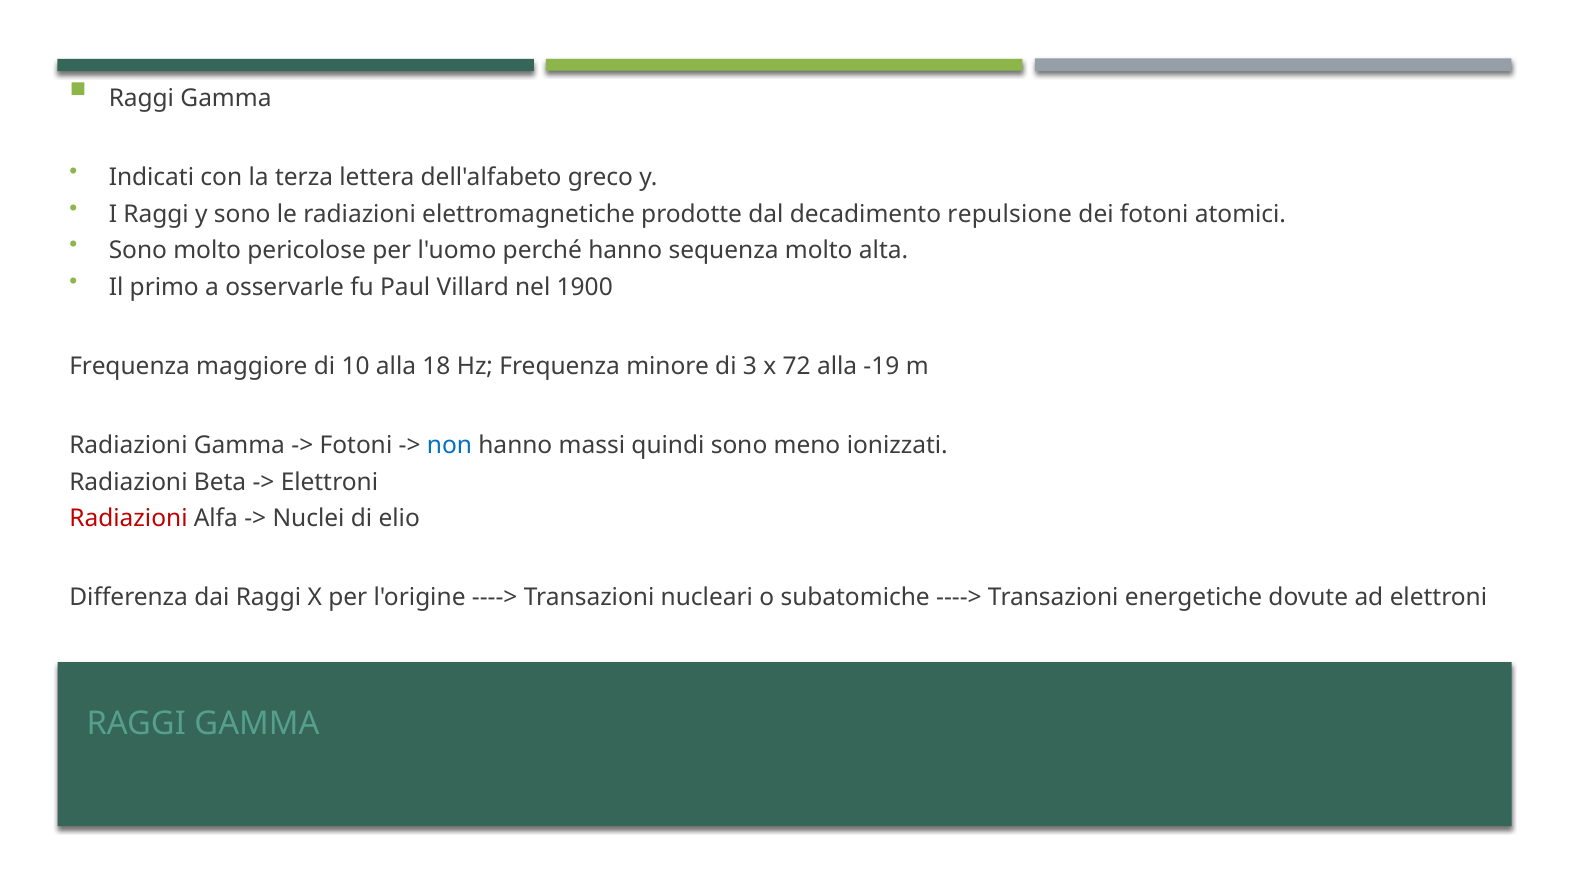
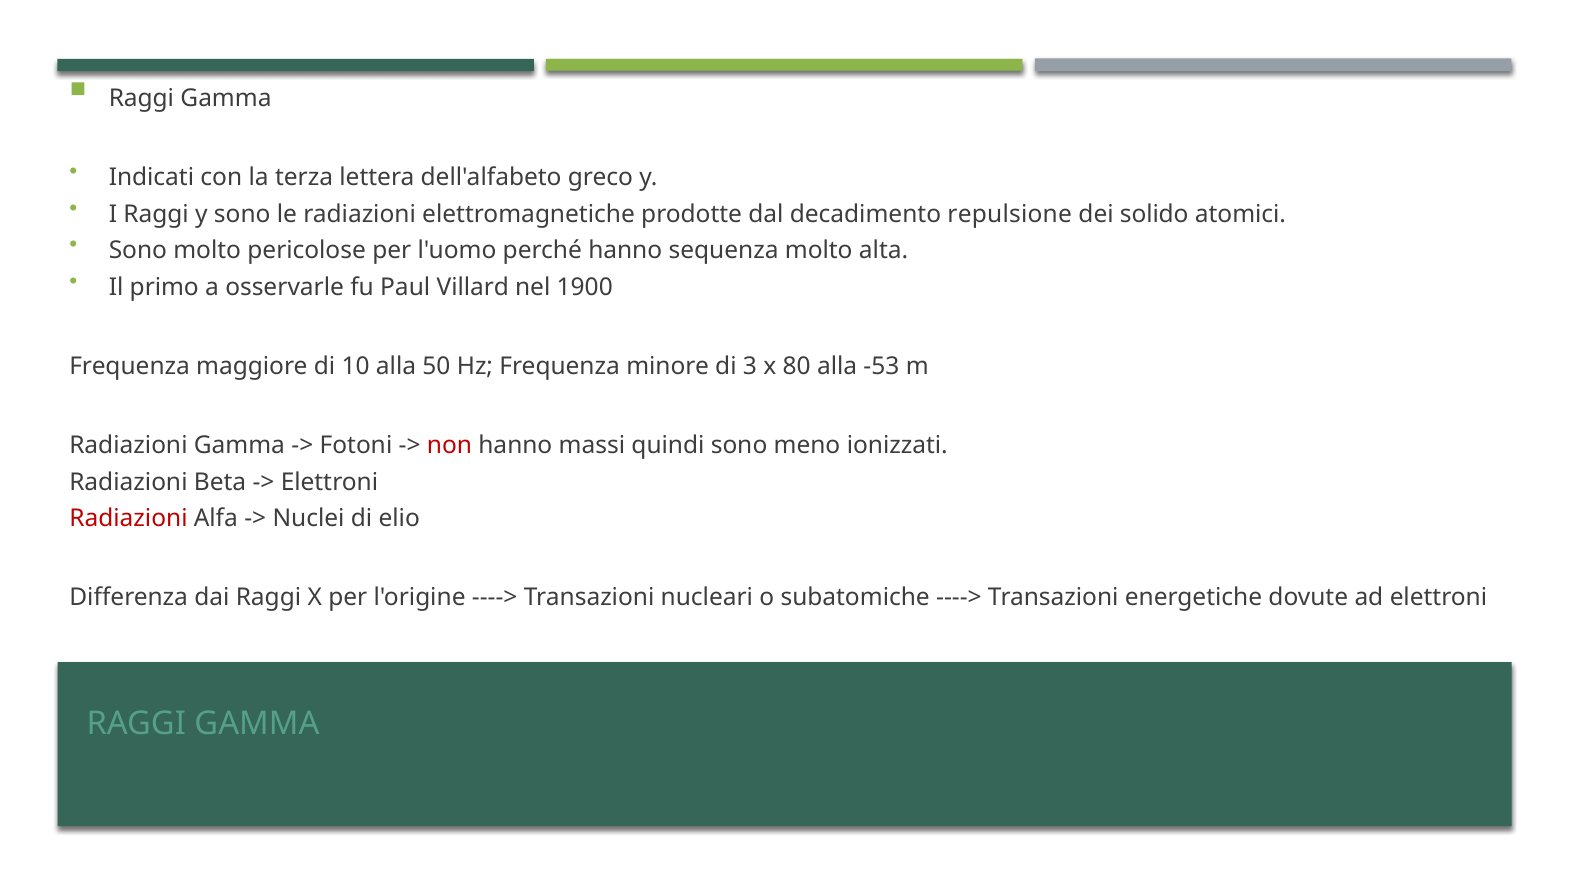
dei fotoni: fotoni -> solido
18: 18 -> 50
72: 72 -> 80
-19: -19 -> -53
non colour: blue -> red
